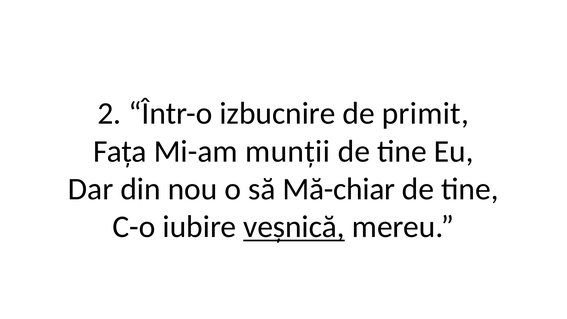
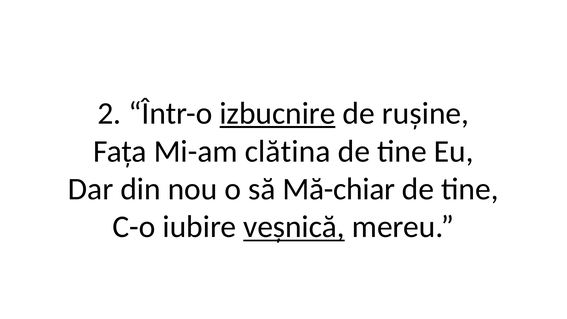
izbucnire underline: none -> present
primit: primit -> rușine
munții: munții -> clătina
